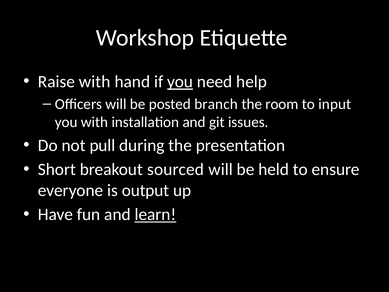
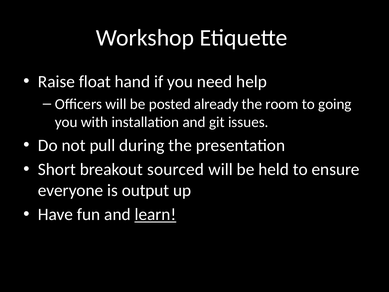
Raise with: with -> float
you at (180, 82) underline: present -> none
branch: branch -> already
input: input -> going
